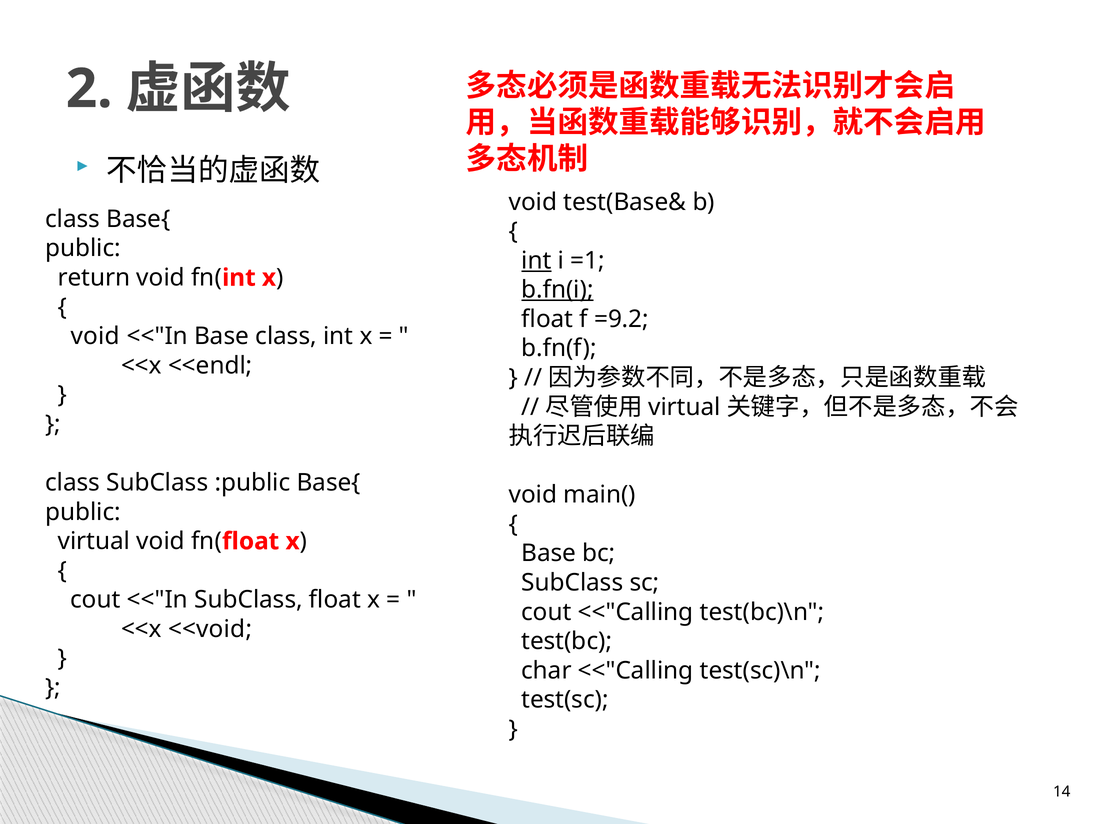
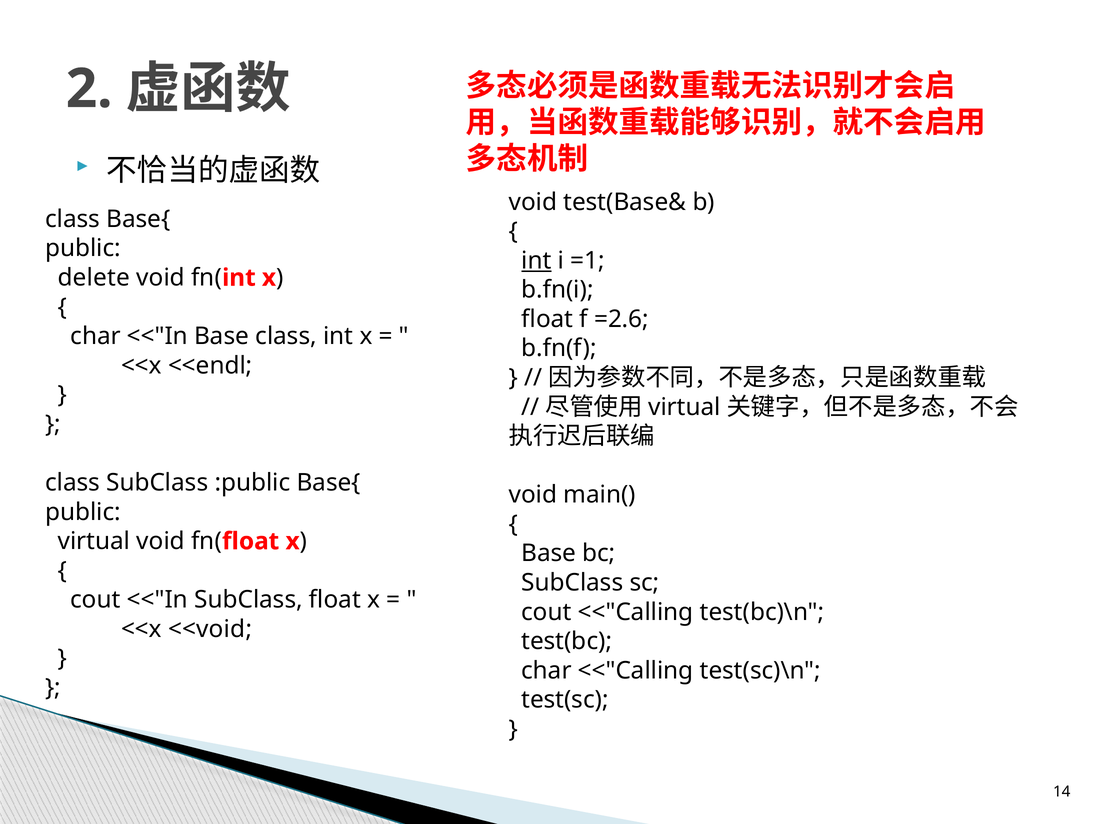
return: return -> delete
b.fn(i underline: present -> none
=9.2: =9.2 -> =2.6
void at (95, 336): void -> char
